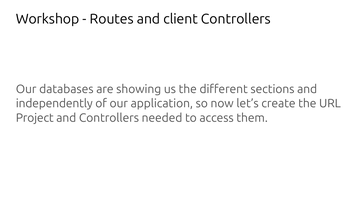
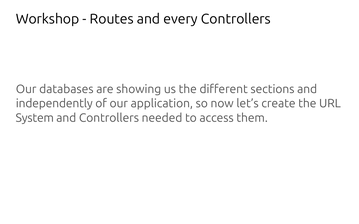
client: client -> every
Project: Project -> System
